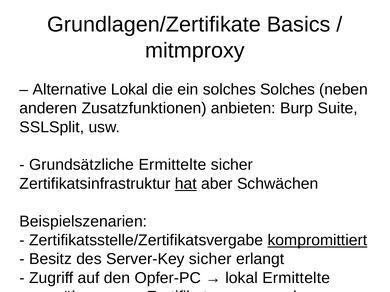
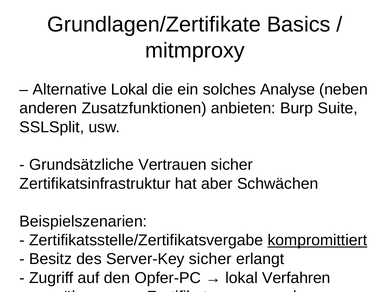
solches Solches: Solches -> Analyse
Grundsätzliche Ermittelte: Ermittelte -> Vertrauen
hat underline: present -> none
lokal Ermittelte: Ermittelte -> Verfahren
